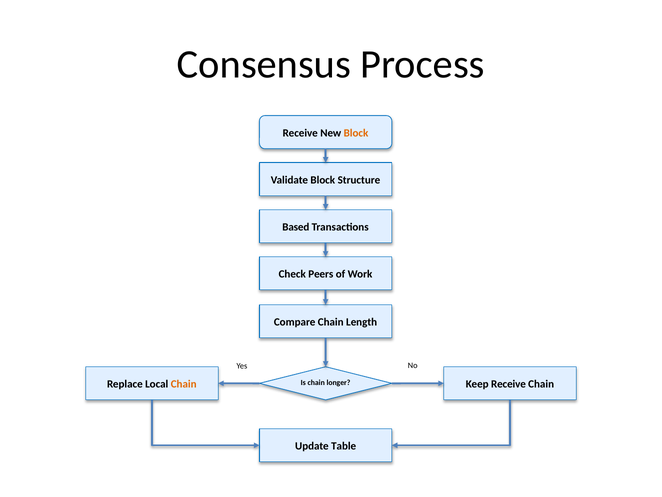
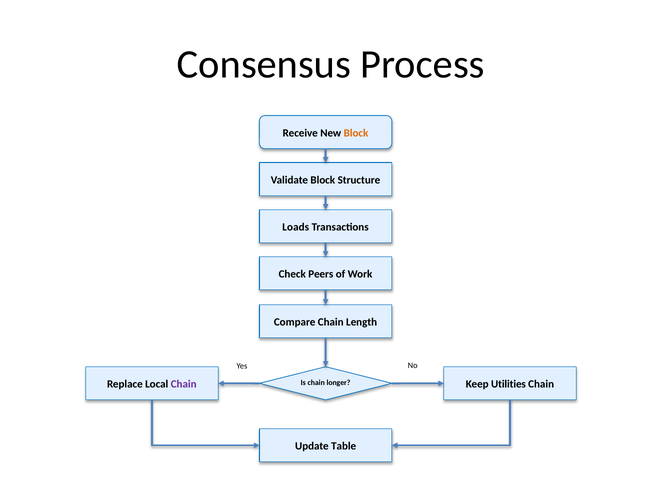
Based: Based -> Loads
Chain at (184, 384) colour: orange -> purple
Keep Receive: Receive -> Utilities
